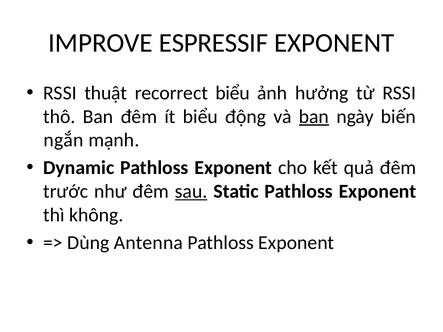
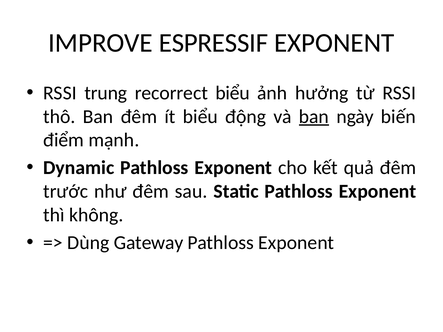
thuật: thuật -> trung
ngắn: ngắn -> điểm
sau underline: present -> none
Antenna: Antenna -> Gateway
